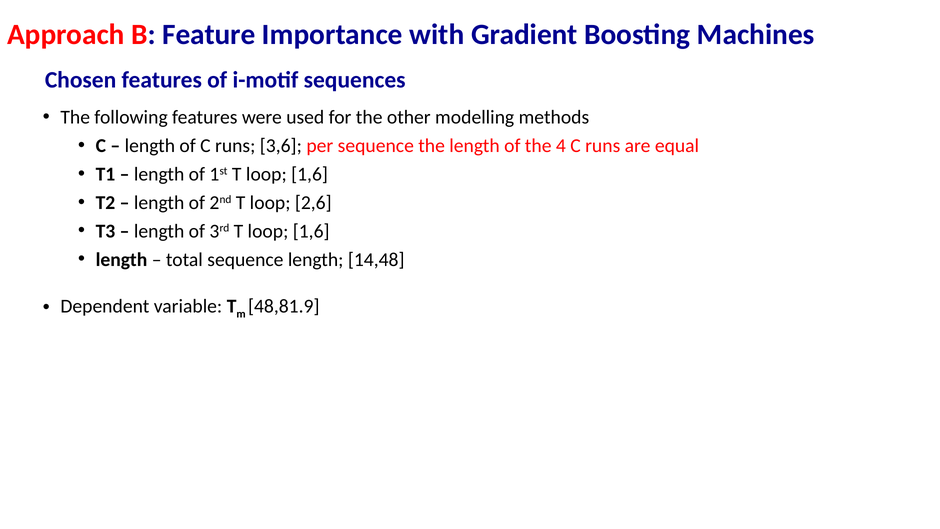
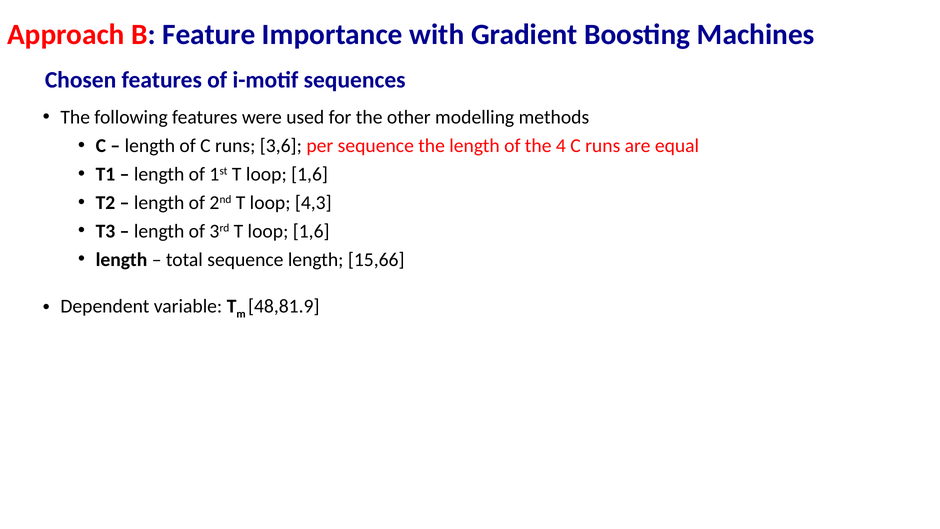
2,6: 2,6 -> 4,3
14,48: 14,48 -> 15,66
